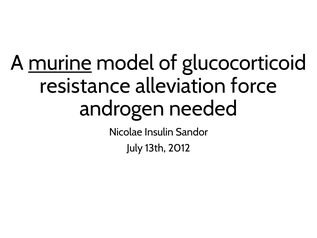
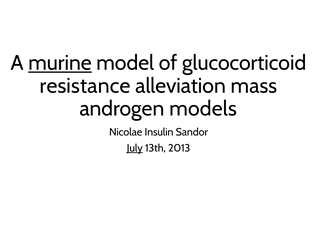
force: force -> mass
needed: needed -> models
July underline: none -> present
2012: 2012 -> 2013
